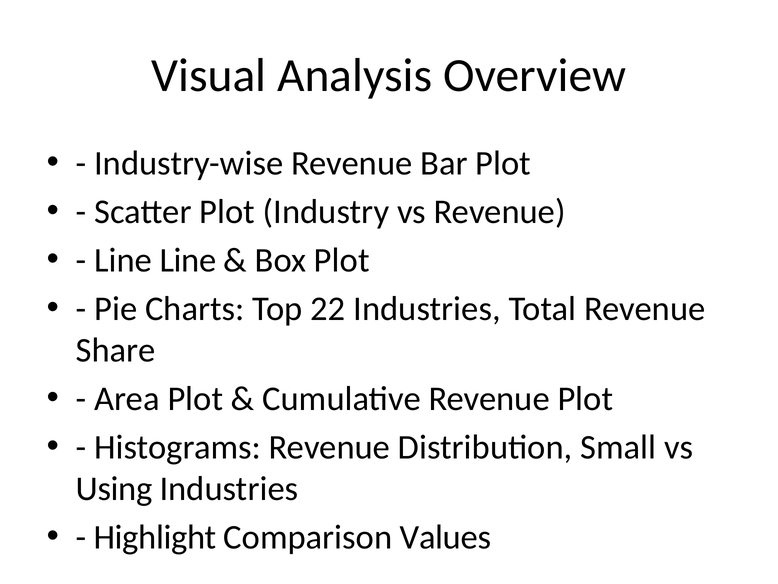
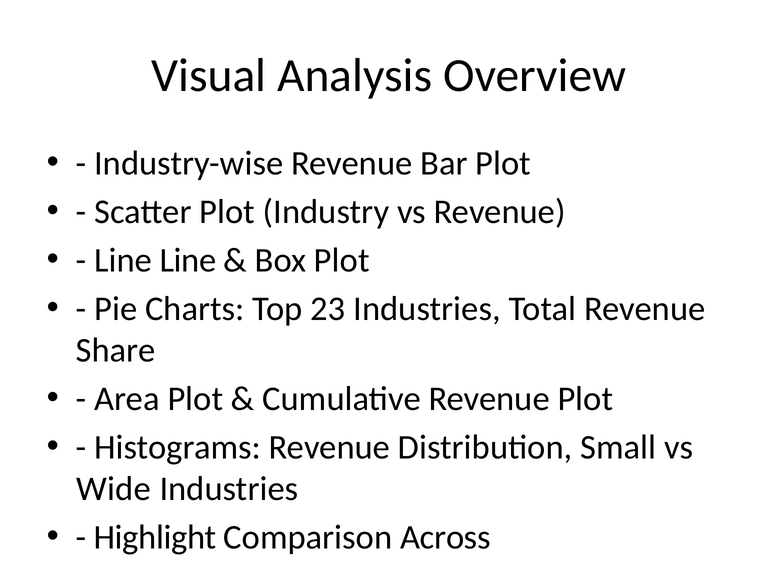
22: 22 -> 23
Using: Using -> Wide
Values: Values -> Across
